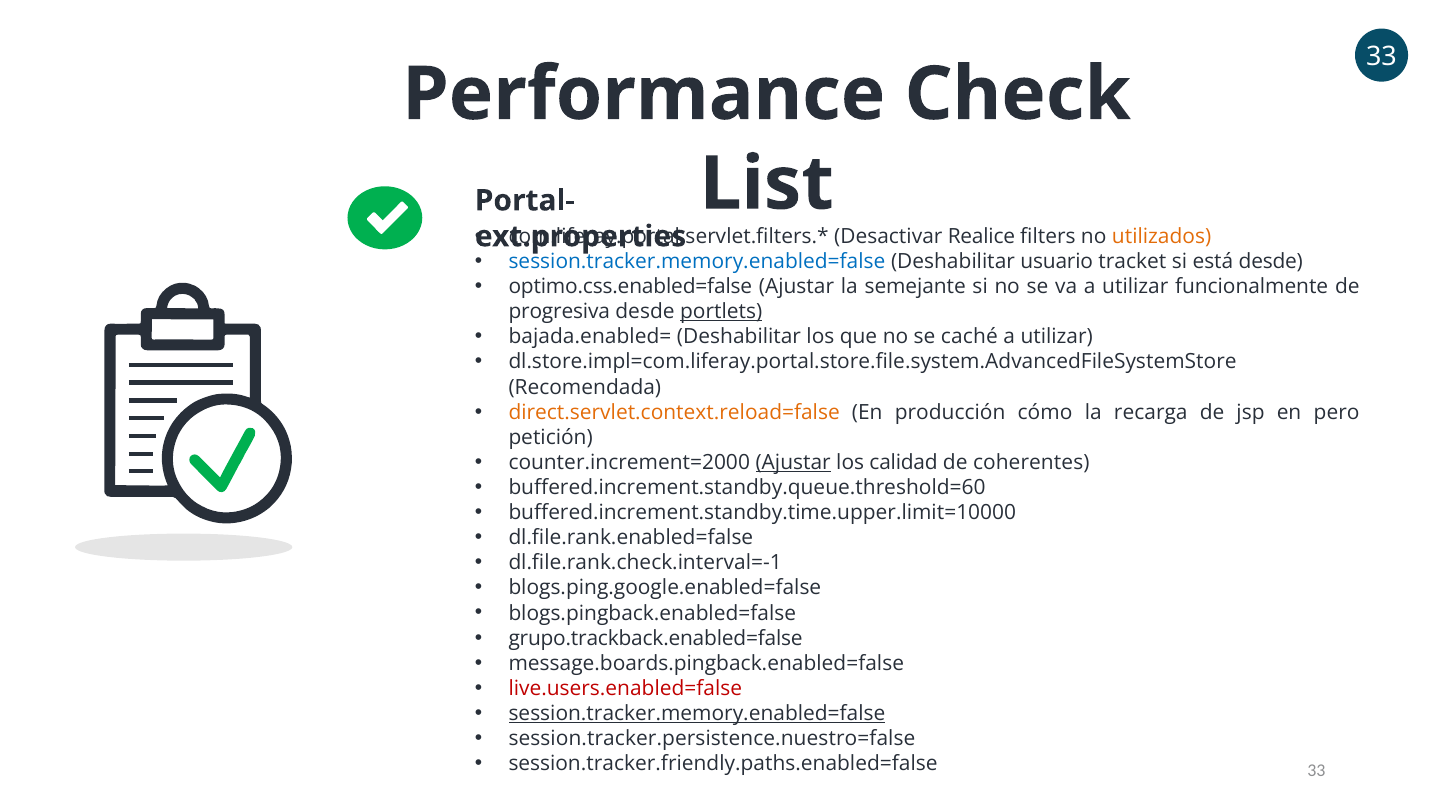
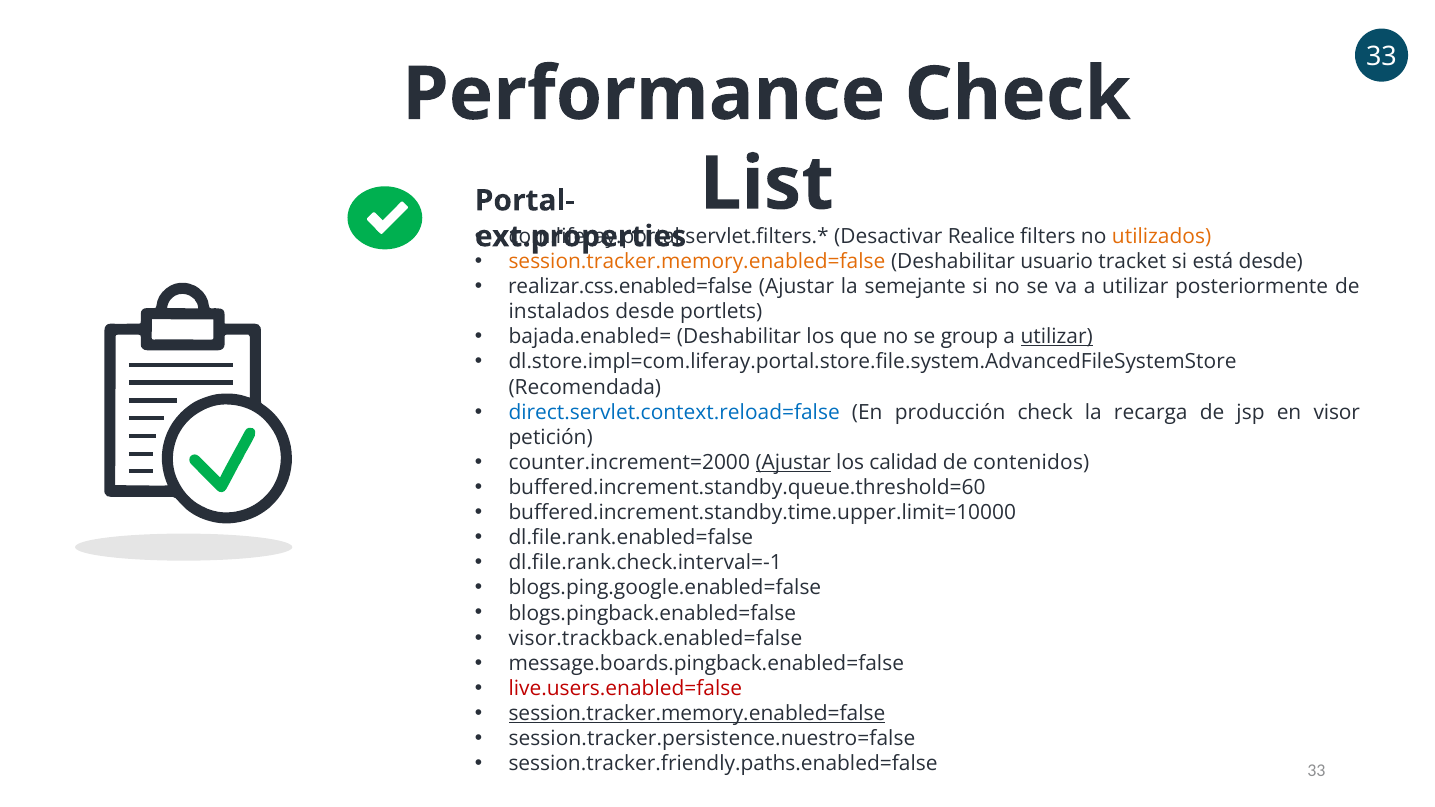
session.tracker.memory.enabled=false at (697, 262) colour: blue -> orange
optimo.css.enabled=false: optimo.css.enabled=false -> realizar.css.enabled=false
funcionalmente: funcionalmente -> posteriormente
progresiva: progresiva -> instalados
portlets underline: present -> none
caché: caché -> group
utilizar at (1057, 337) underline: none -> present
direct.servlet.context.reload=false colour: orange -> blue
producción cómo: cómo -> check
pero: pero -> visor
coherentes: coherentes -> contenidos
grupo.trackback.enabled=false: grupo.trackback.enabled=false -> visor.trackback.enabled=false
